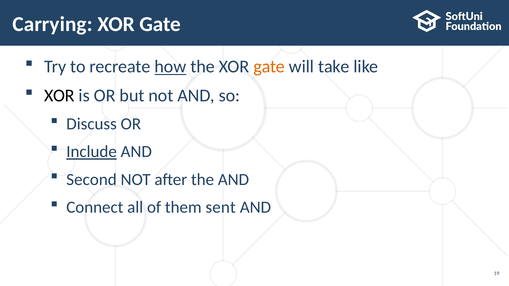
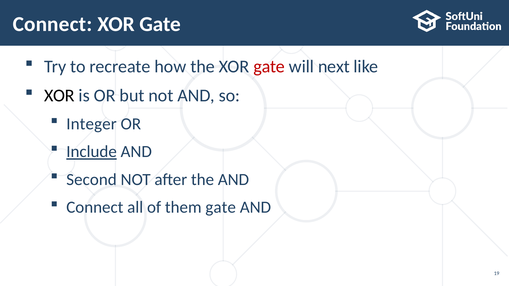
Carrying at (52, 24): Carrying -> Connect
how underline: present -> none
gate at (269, 67) colour: orange -> red
take: take -> next
Discuss: Discuss -> Integer
them sent: sent -> gate
